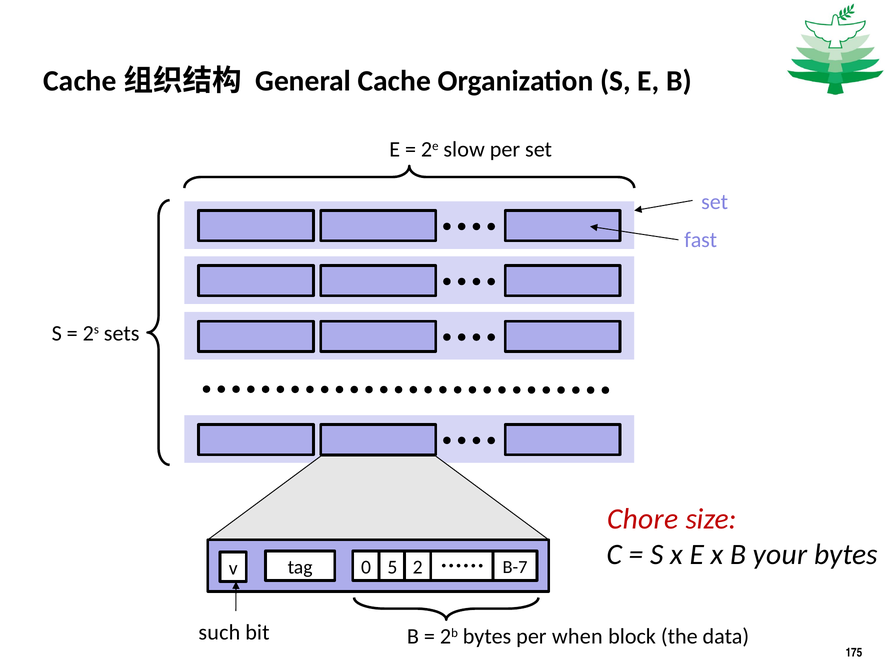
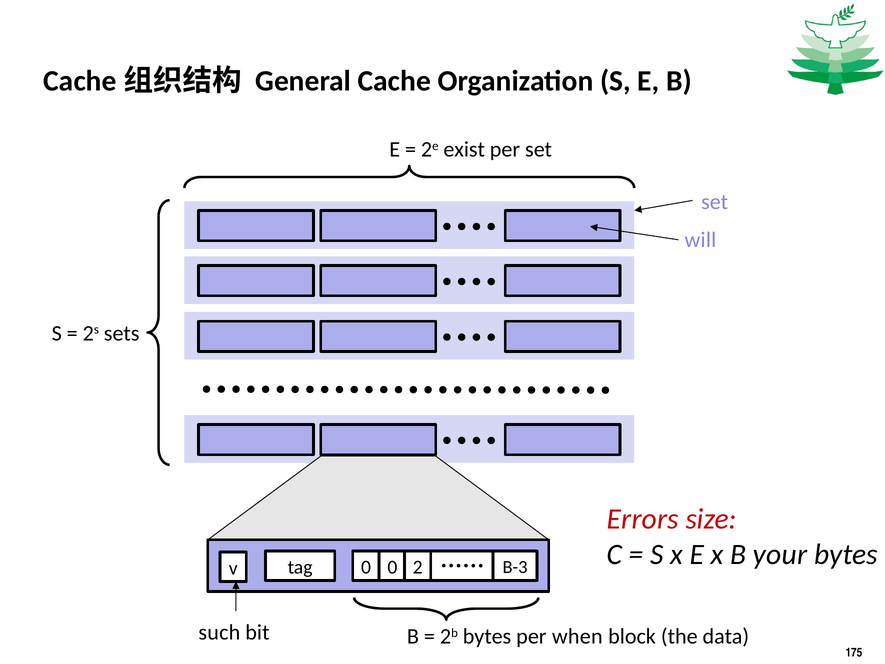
slow: slow -> exist
fast: fast -> will
Chore: Chore -> Errors
0 5: 5 -> 0
B-7: B-7 -> B-3
